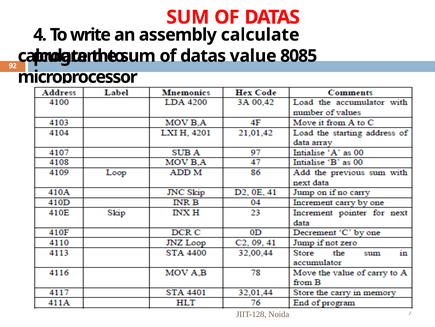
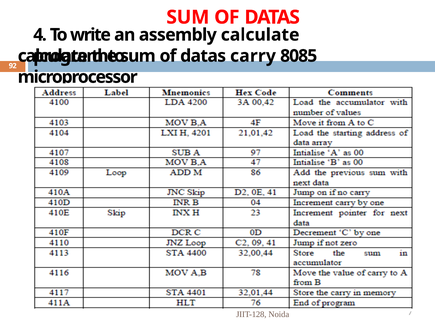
value: value -> carry
